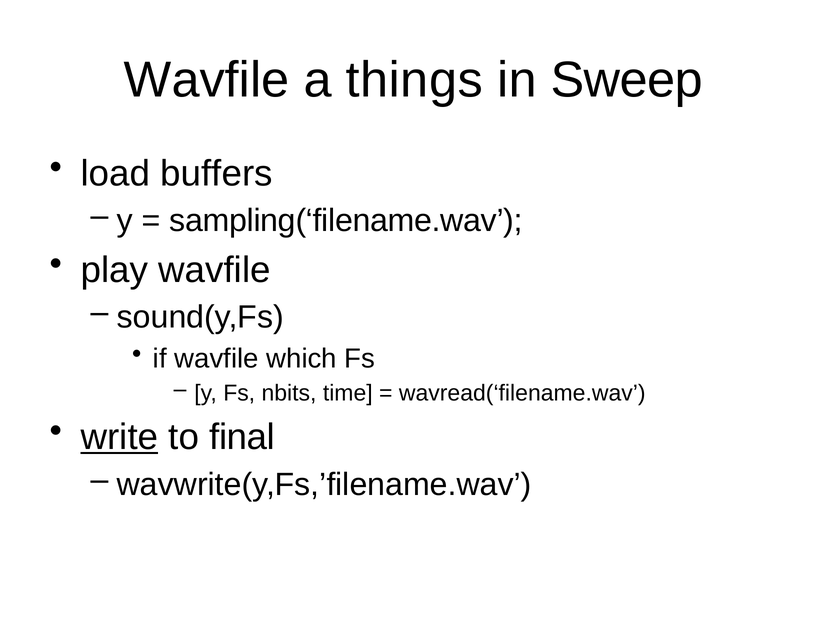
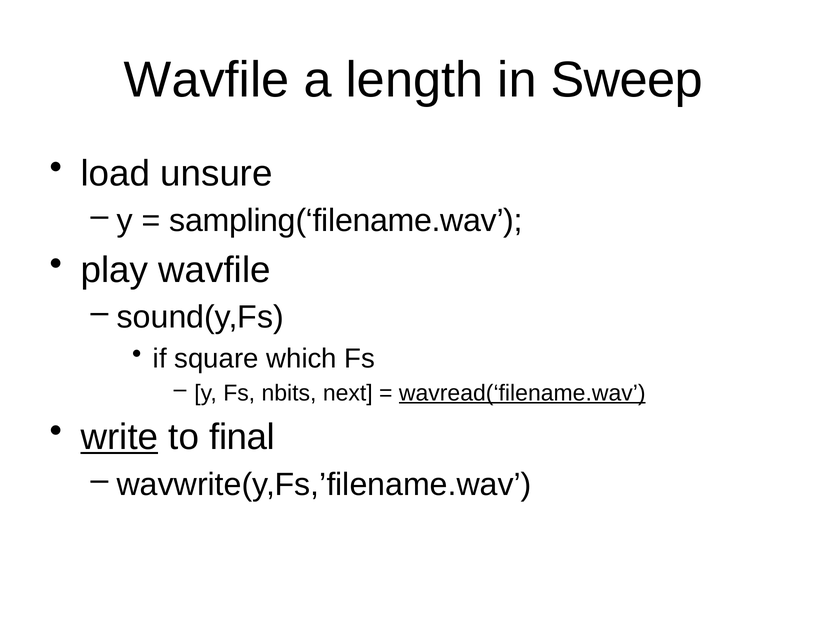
things: things -> length
buffers: buffers -> unsure
if wavfile: wavfile -> square
time: time -> next
wavread(‘filename.wav underline: none -> present
